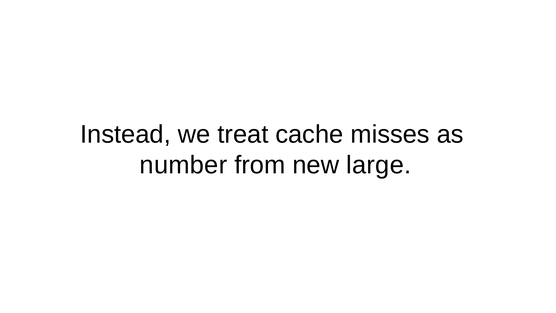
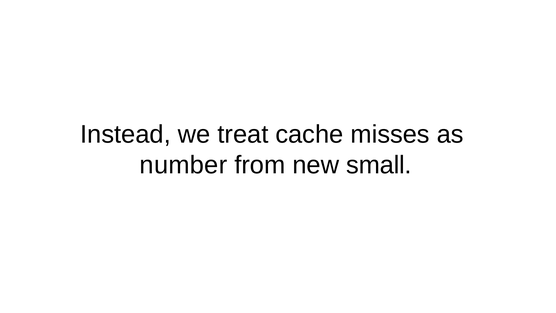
large: large -> small
